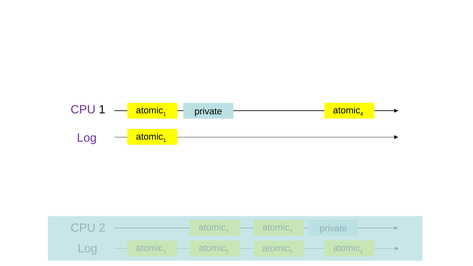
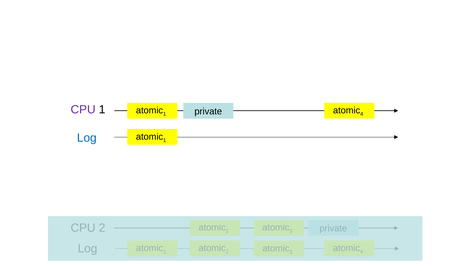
Log at (87, 138) colour: purple -> blue
